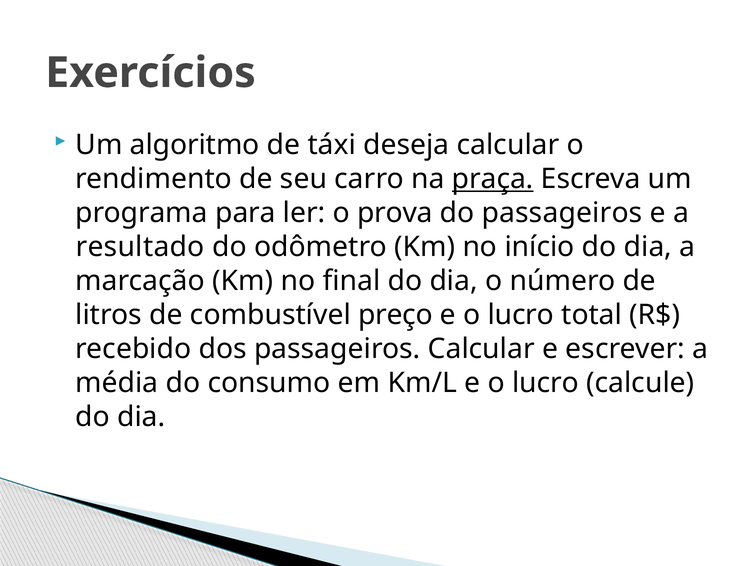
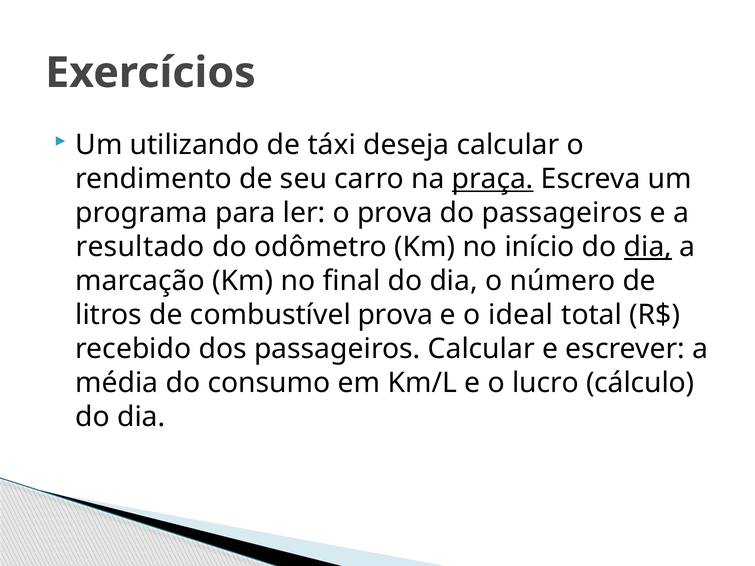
algoritmo: algoritmo -> utilizando
dia at (648, 247) underline: none -> present
combustível preço: preço -> prova
lucro at (521, 315): lucro -> ideal
calcule: calcule -> cálculo
